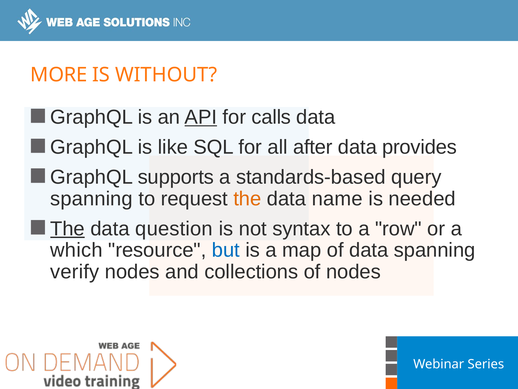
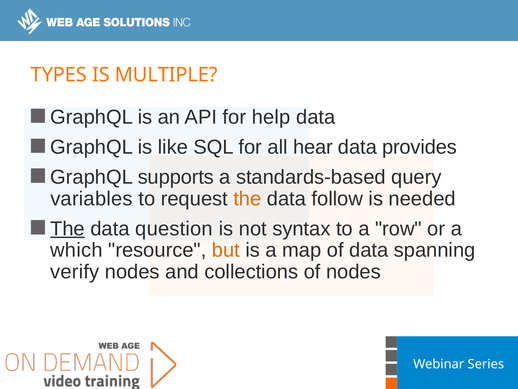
MORE: MORE -> TYPES
WITHOUT: WITHOUT -> MULTIPLE
API underline: present -> none
calls: calls -> help
after: after -> hear
spanning at (92, 198): spanning -> variables
name: name -> follow
but colour: blue -> orange
